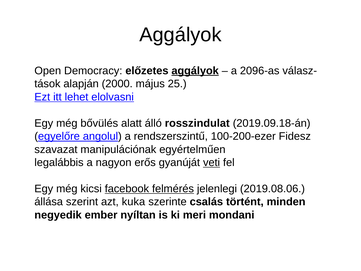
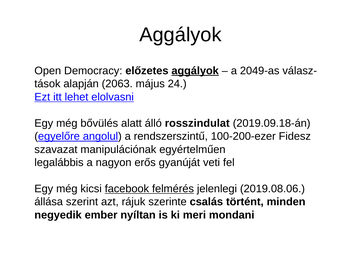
2096-as: 2096-as -> 2049-as
2000: 2000 -> 2063
25: 25 -> 24
veti underline: present -> none
kuka: kuka -> rájuk
